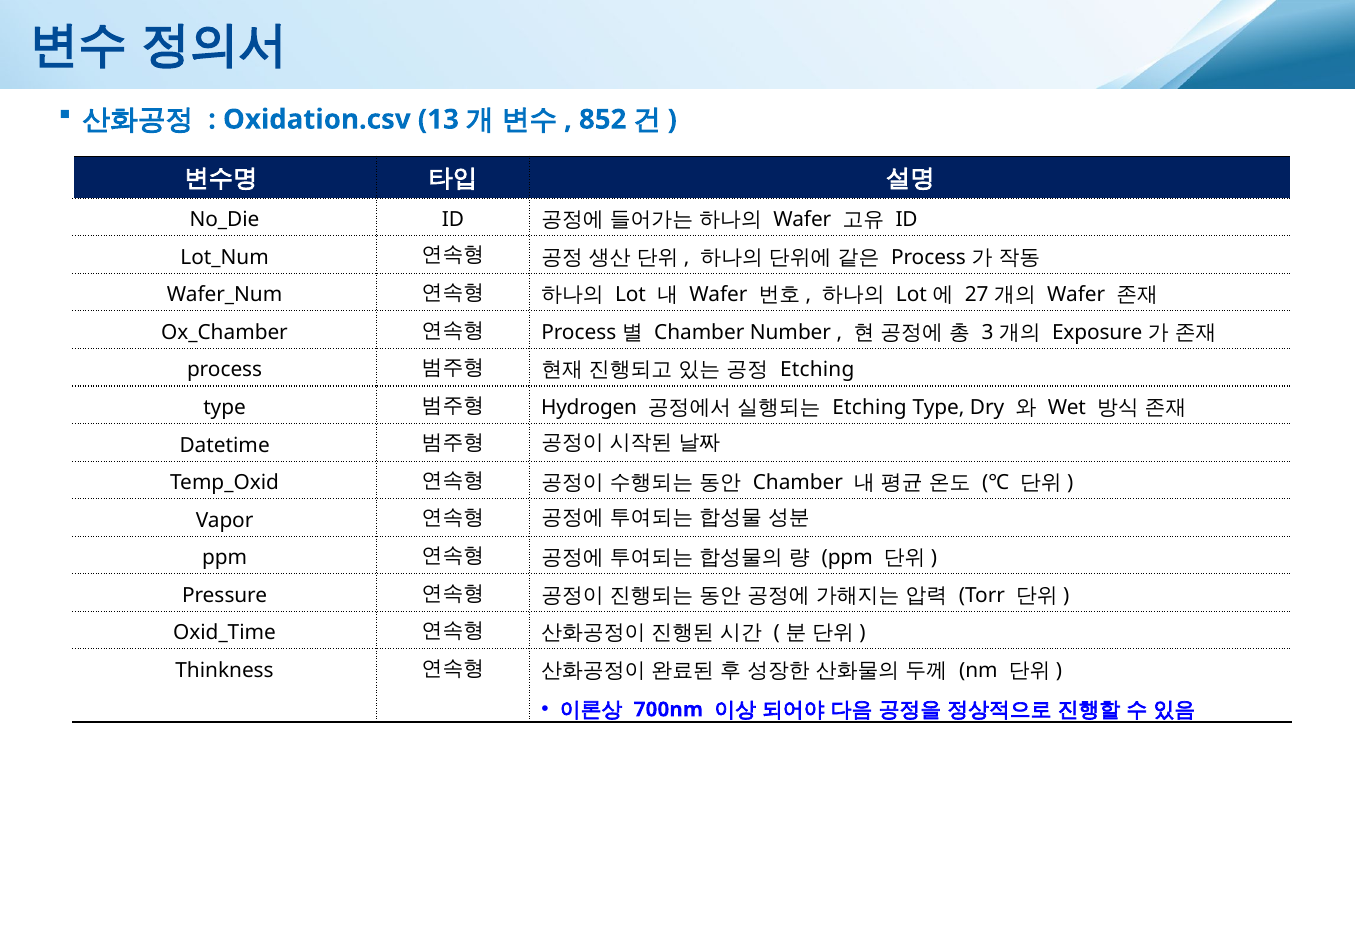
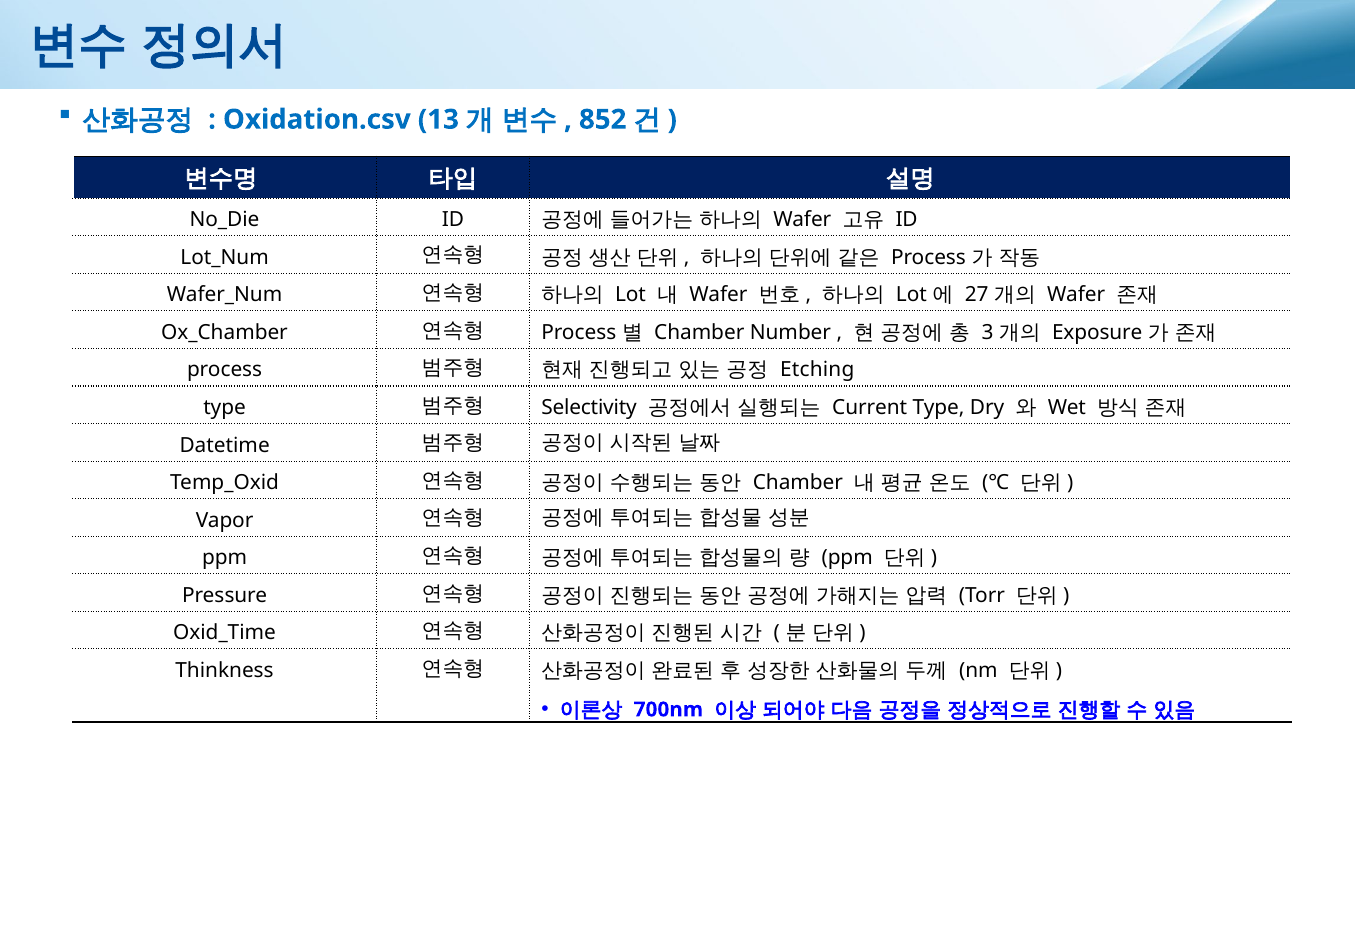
Hydrogen: Hydrogen -> Selectivity
Etching at (870, 408): Etching -> Current
